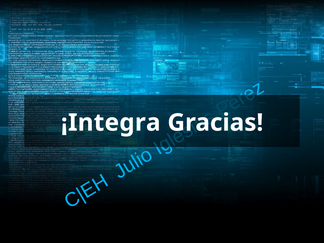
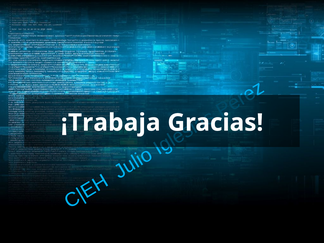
¡Integra: ¡Integra -> ¡Trabaja
